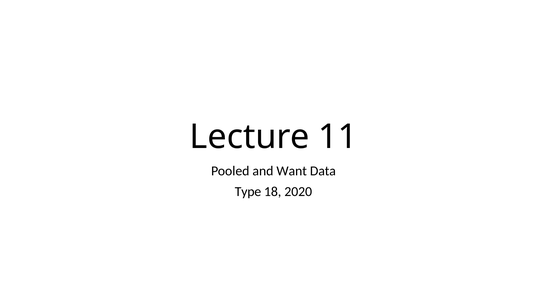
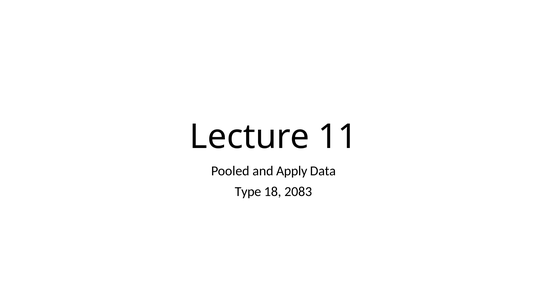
Want: Want -> Apply
2020: 2020 -> 2083
